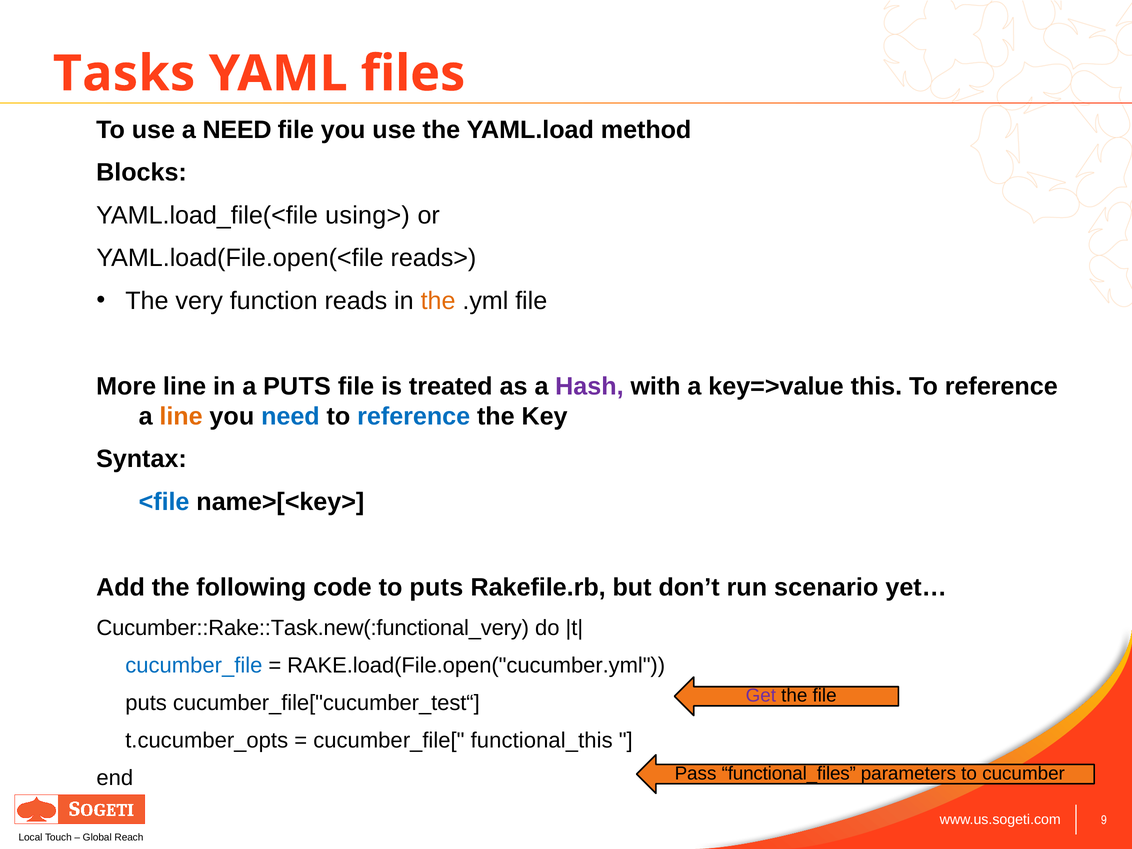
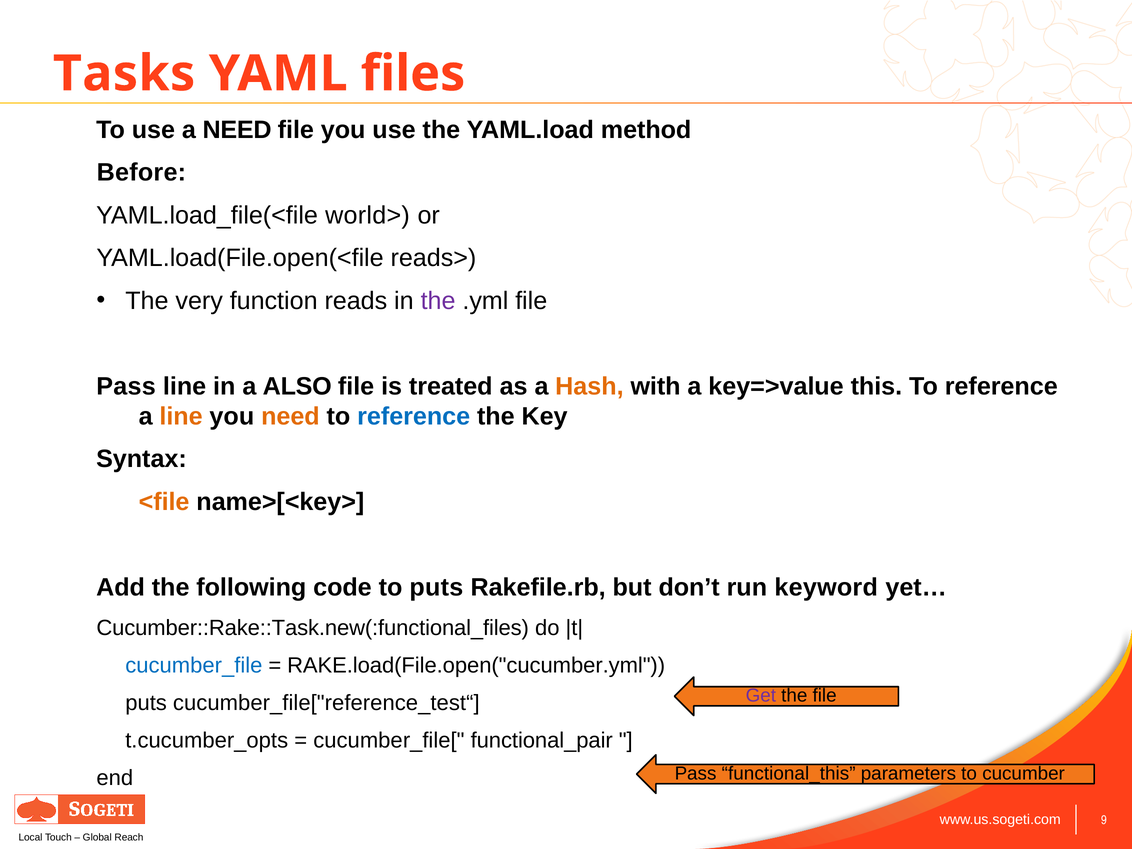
Blocks: Blocks -> Before
using>: using> -> world>
the at (438, 301) colour: orange -> purple
More at (126, 386): More -> Pass
a PUTS: PUTS -> ALSO
Hash colour: purple -> orange
need at (290, 416) colour: blue -> orange
<file colour: blue -> orange
scenario: scenario -> keyword
Cucumber::Rake::Task.new(:functional_very: Cucumber::Rake::Task.new(:functional_very -> Cucumber::Rake::Task.new(:functional_files
cucumber_file["cucumber_test“: cucumber_file["cucumber_test“ -> cucumber_file["reference_test“
functional_this: functional_this -> functional_pair
functional_files: functional_files -> functional_this
